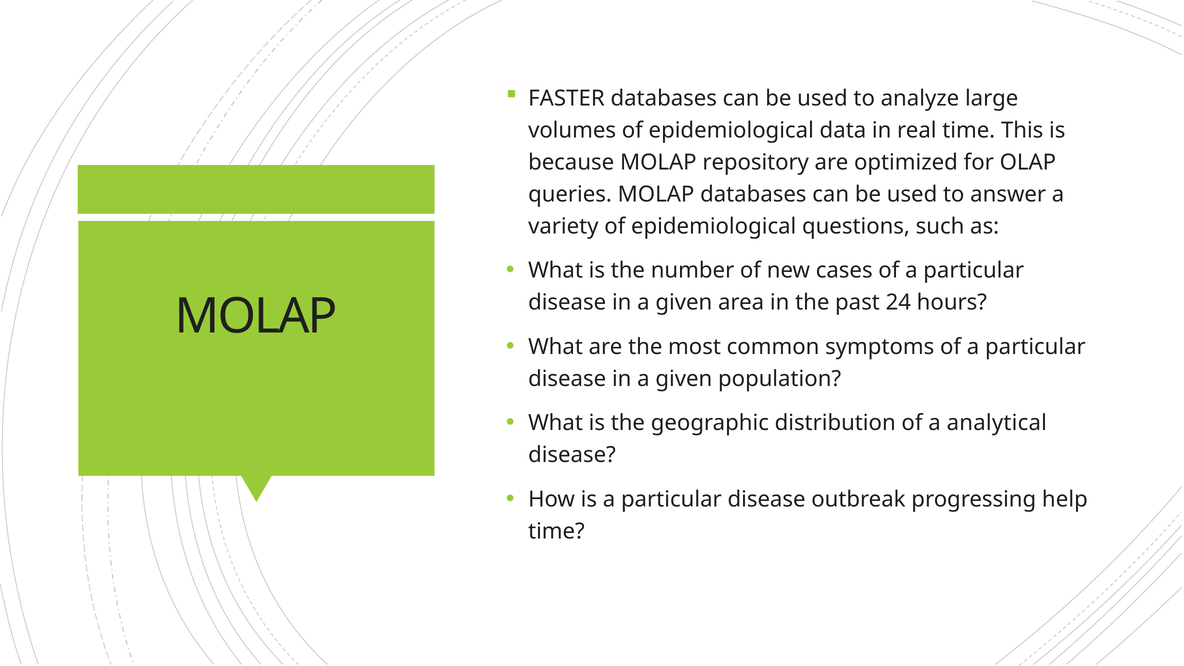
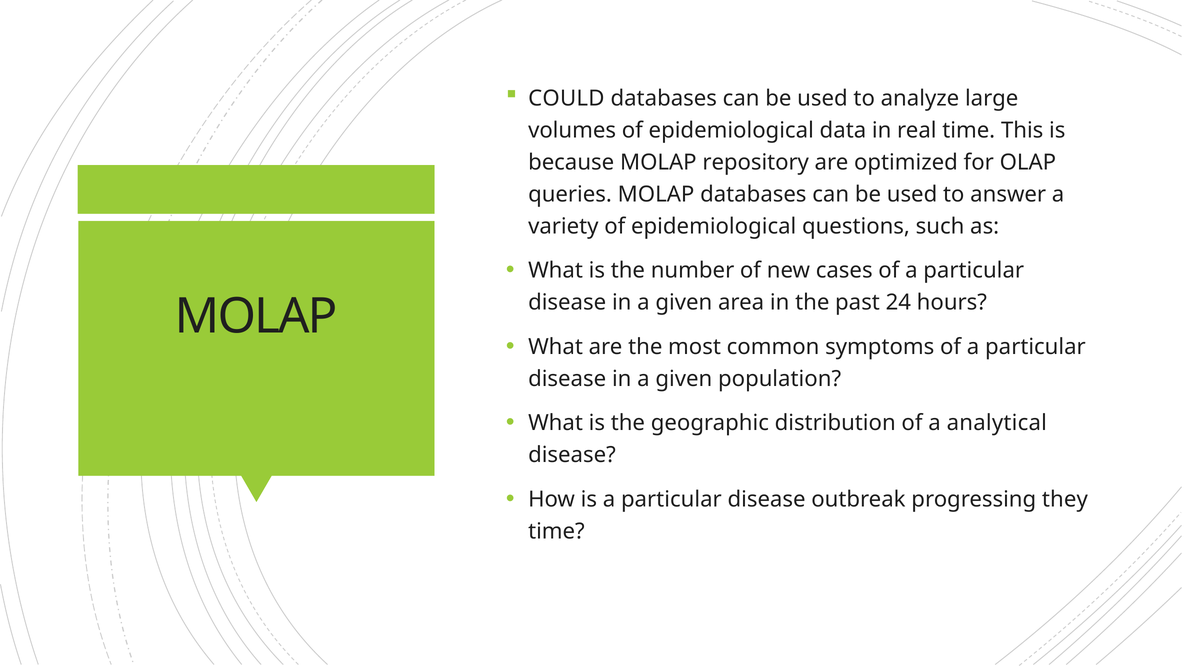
FASTER: FASTER -> COULD
help: help -> they
